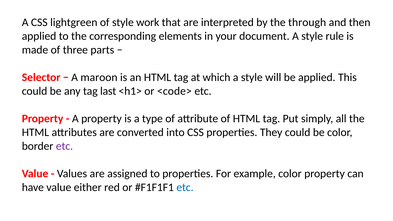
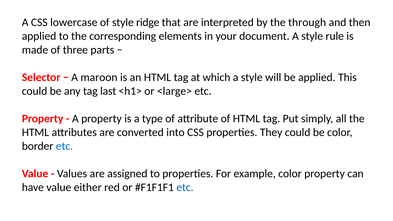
lightgreen: lightgreen -> lowercase
work: work -> ridge
<code>: <code> -> <large>
etc at (64, 146) colour: purple -> blue
